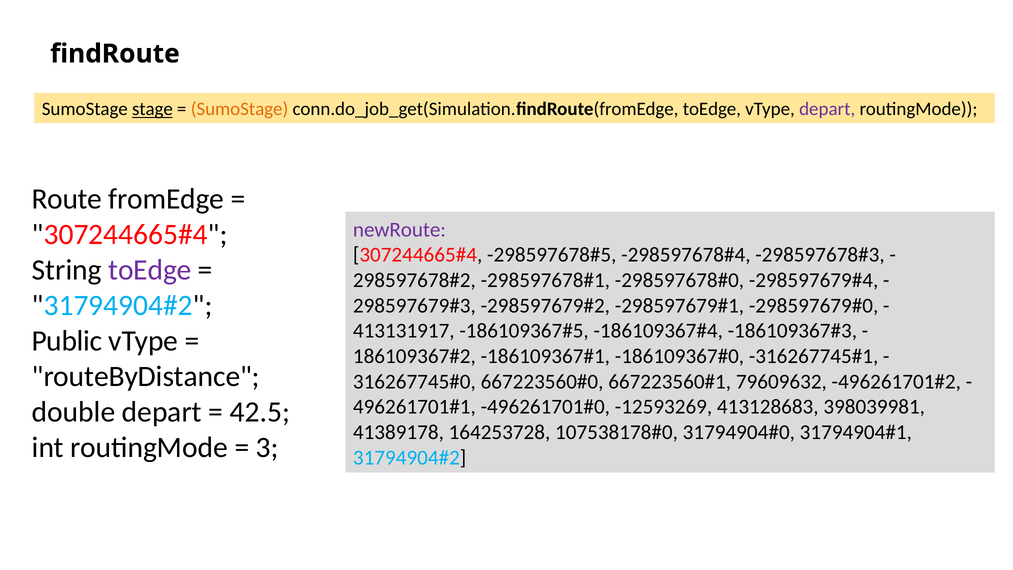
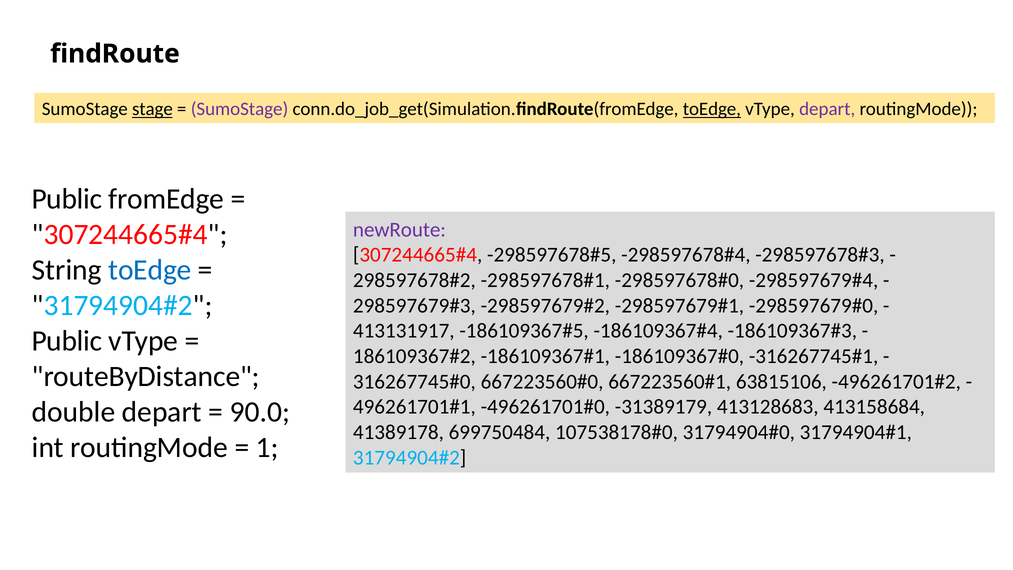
SumoStage at (240, 109) colour: orange -> purple
toEdge at (712, 109) underline: none -> present
Route at (67, 199): Route -> Public
toEdge at (150, 270) colour: purple -> blue
79609632: 79609632 -> 63815106
-12593269: -12593269 -> -31389179
398039981: 398039981 -> 413158684
42.5: 42.5 -> 90.0
164253728: 164253728 -> 699750484
3: 3 -> 1
